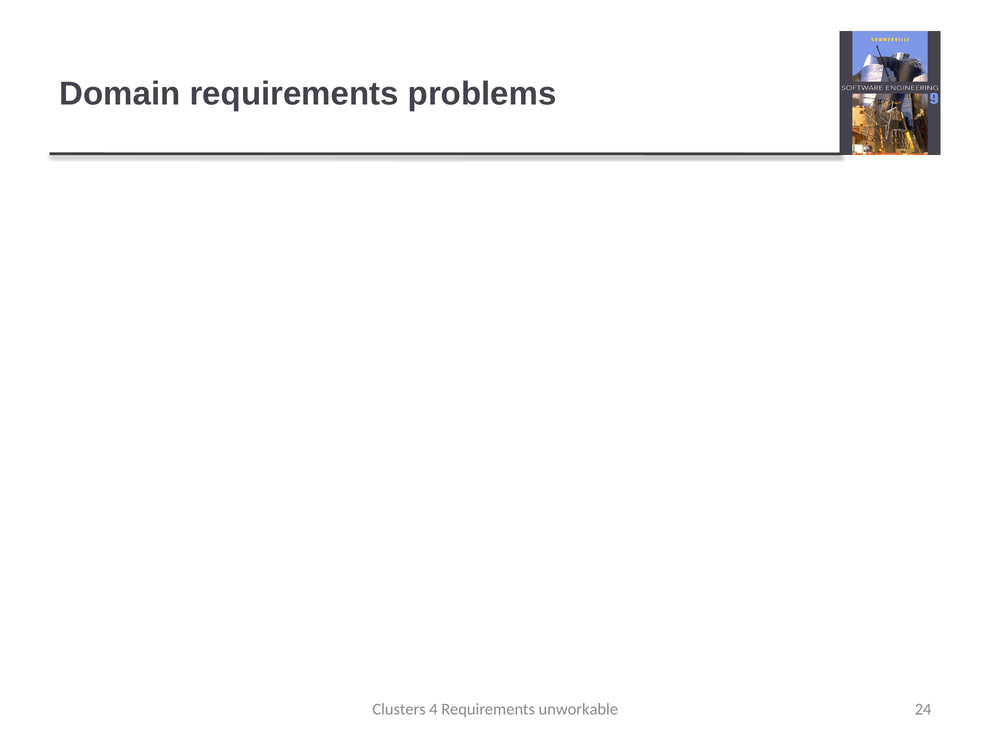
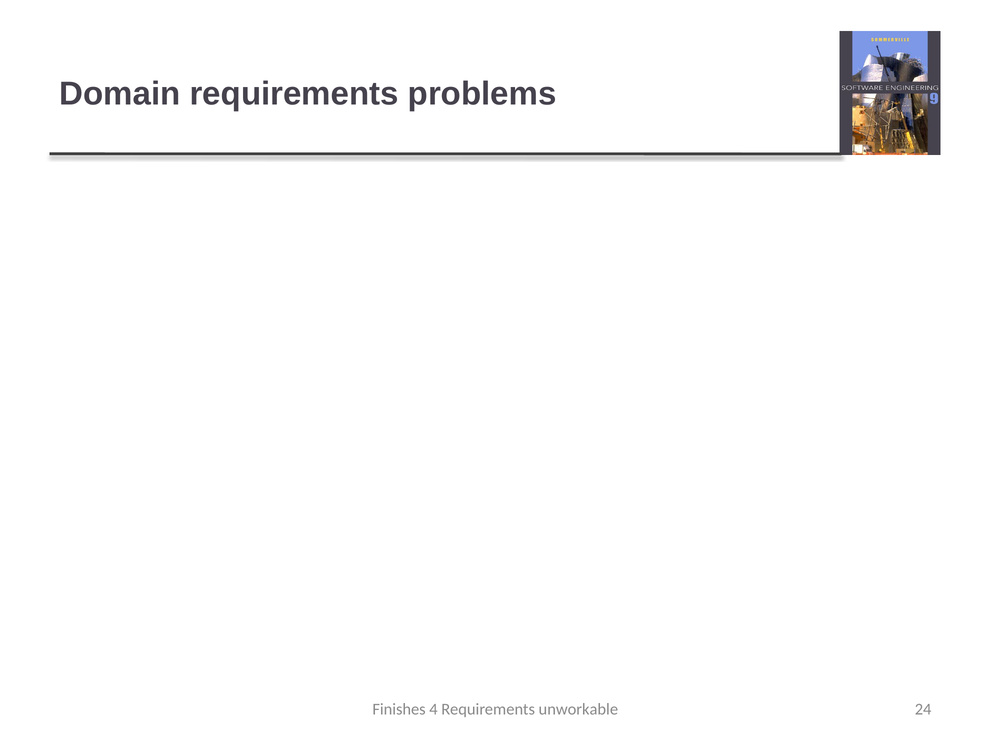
Clusters: Clusters -> Finishes
